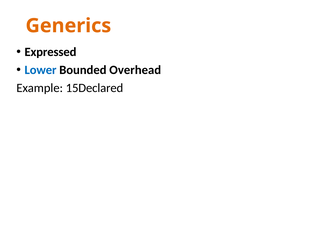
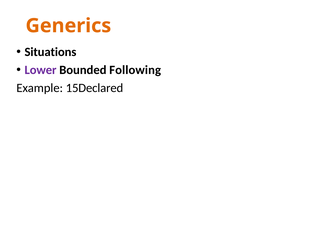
Expressed: Expressed -> Situations
Lower colour: blue -> purple
Overhead: Overhead -> Following
